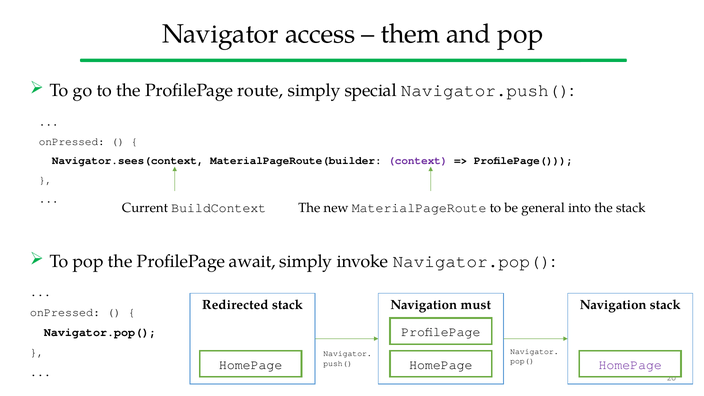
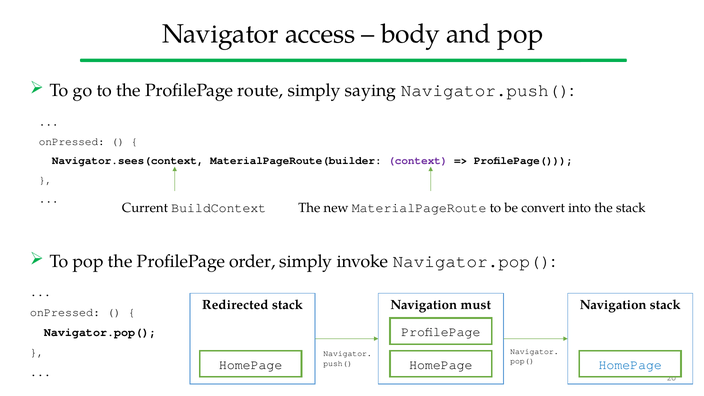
them: them -> body
special: special -> saying
general: general -> convert
await: await -> order
HomePage at (630, 365) colour: purple -> blue
